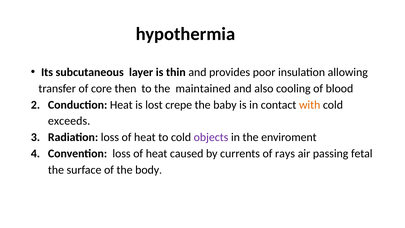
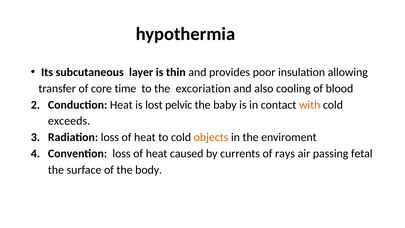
then: then -> time
maintained: maintained -> excoriation
crepe: crepe -> pelvic
objects colour: purple -> orange
